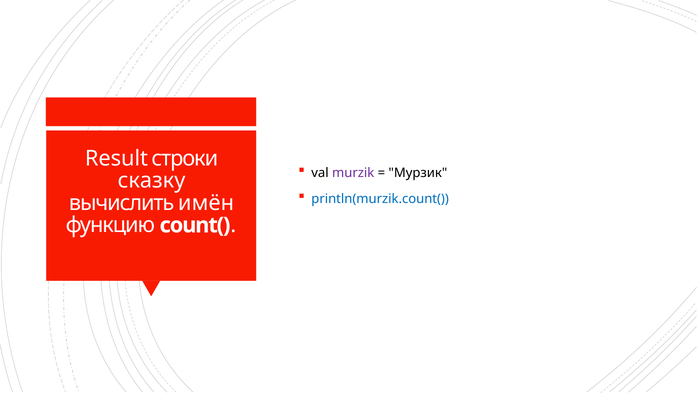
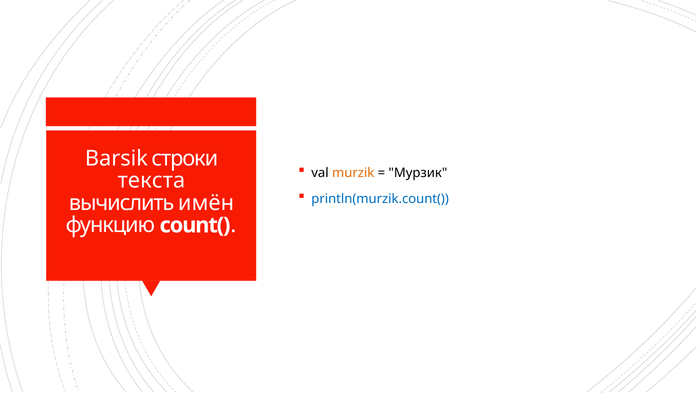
Result: Result -> Barsik
murzik colour: purple -> orange
сказку: сказку -> текста
